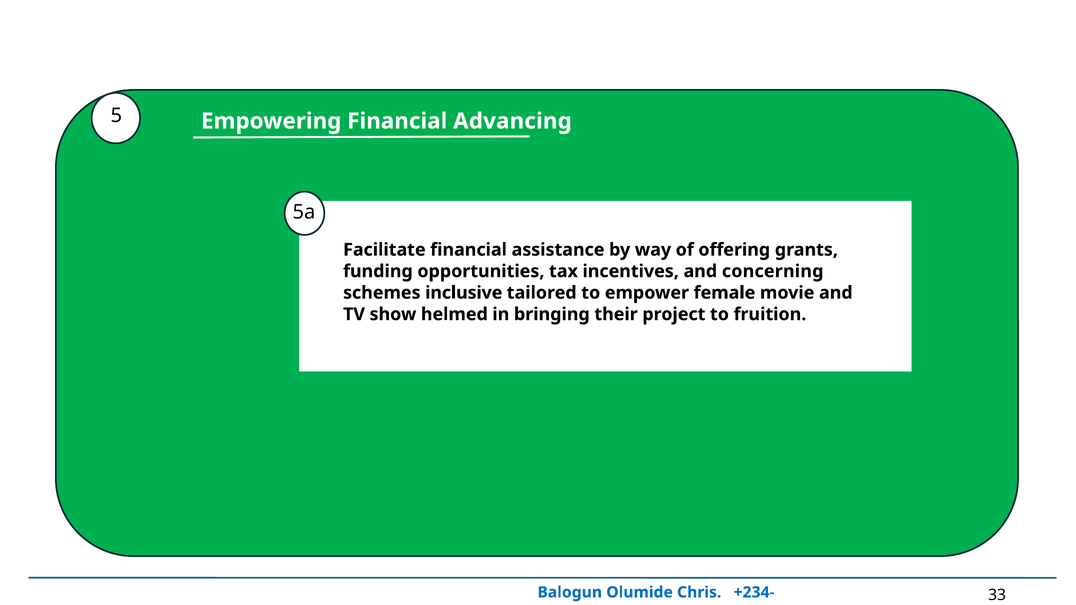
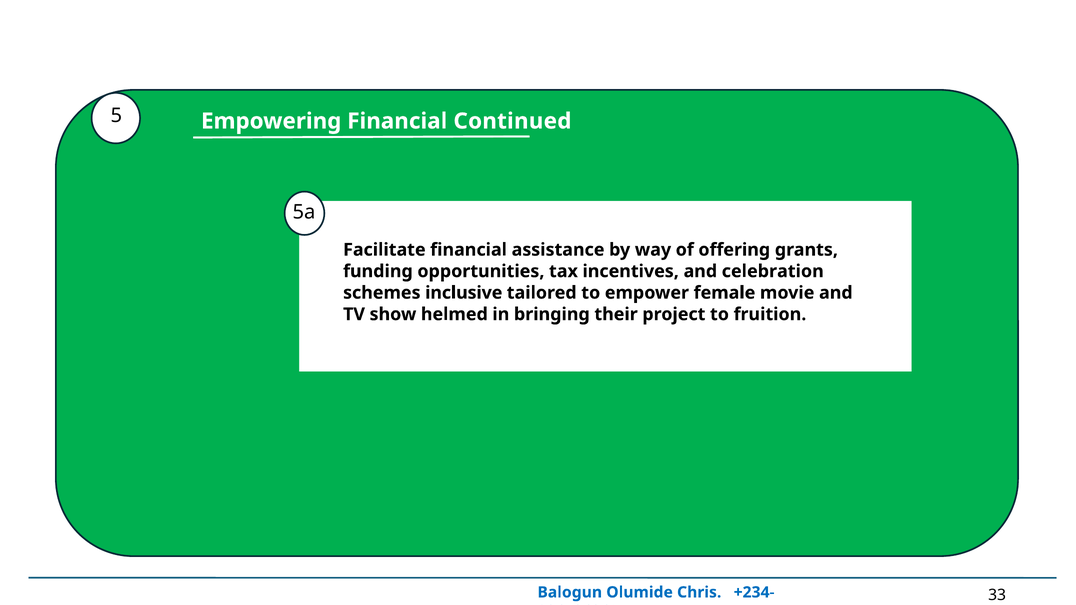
Advancing: Advancing -> Continued
concerning: concerning -> celebration
